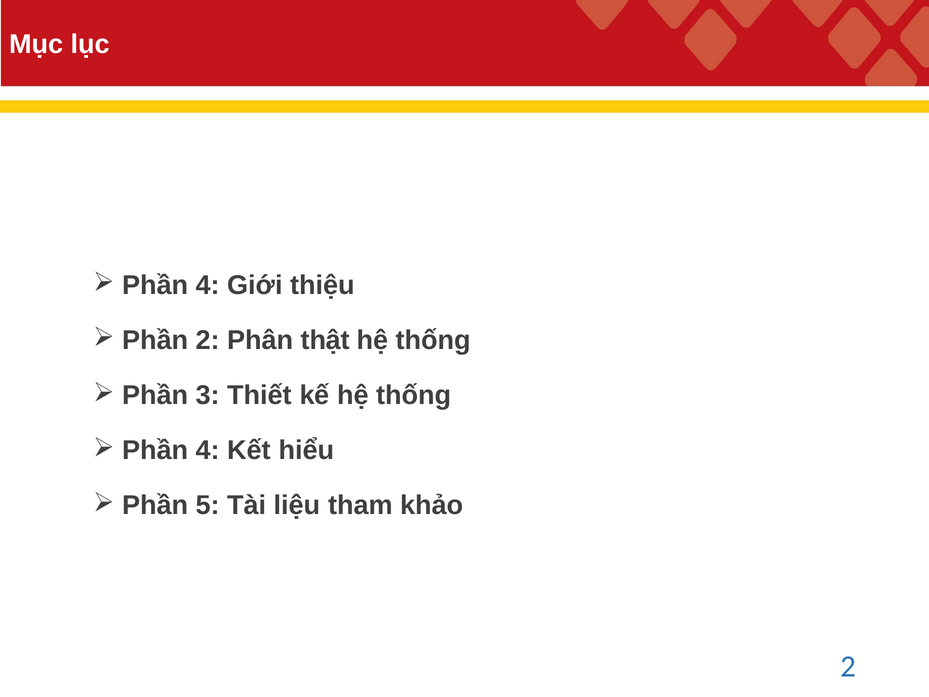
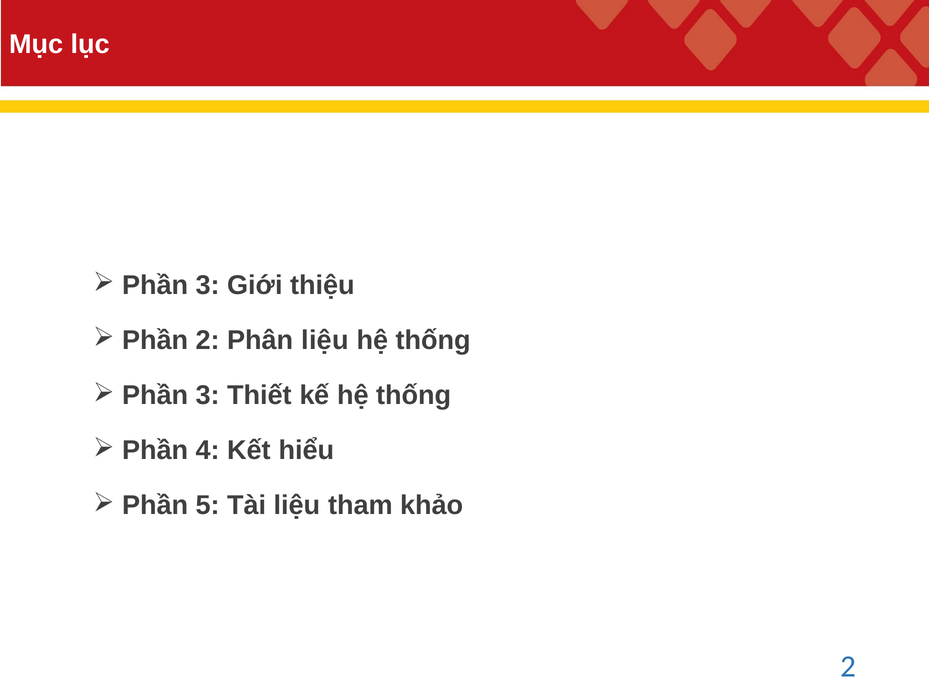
4 at (208, 285): 4 -> 3
Phân thật: thật -> liệu
